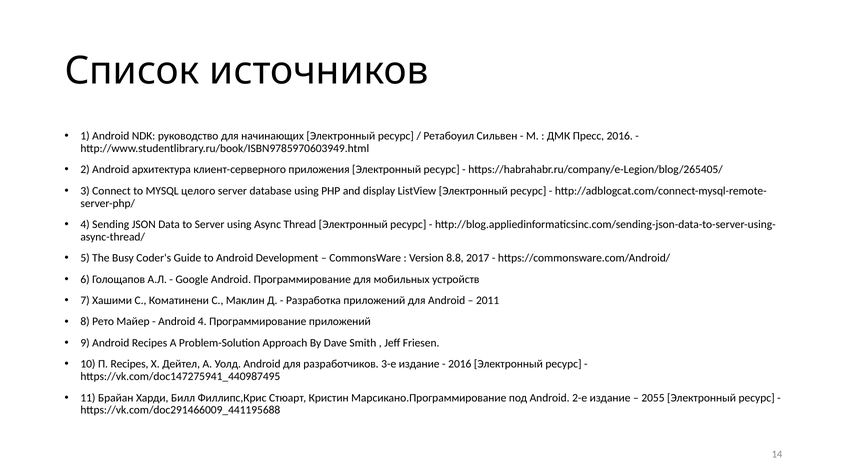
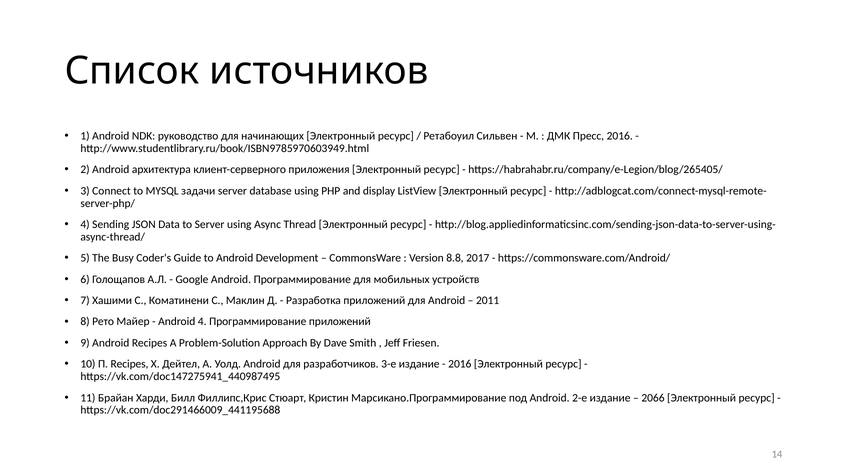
целого: целого -> задачи
2055: 2055 -> 2066
